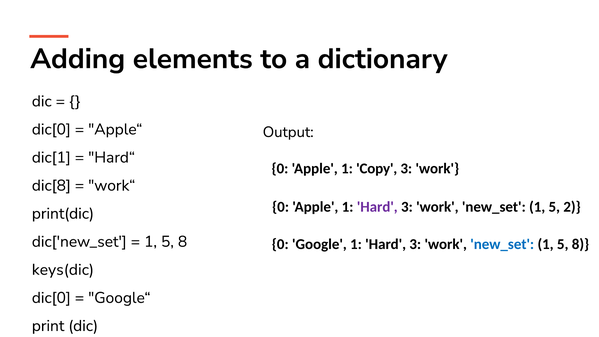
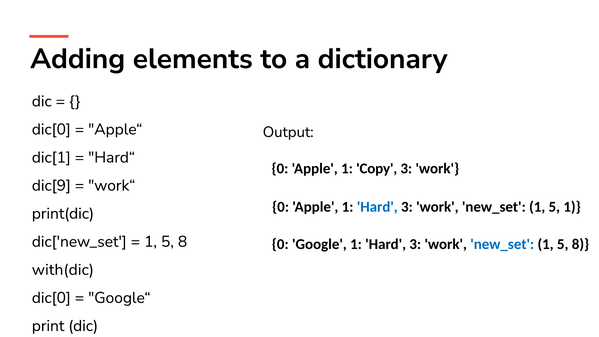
dic[8: dic[8 -> dic[9
Hard at (377, 207) colour: purple -> blue
5 2: 2 -> 1
keys(dic: keys(dic -> with(dic
